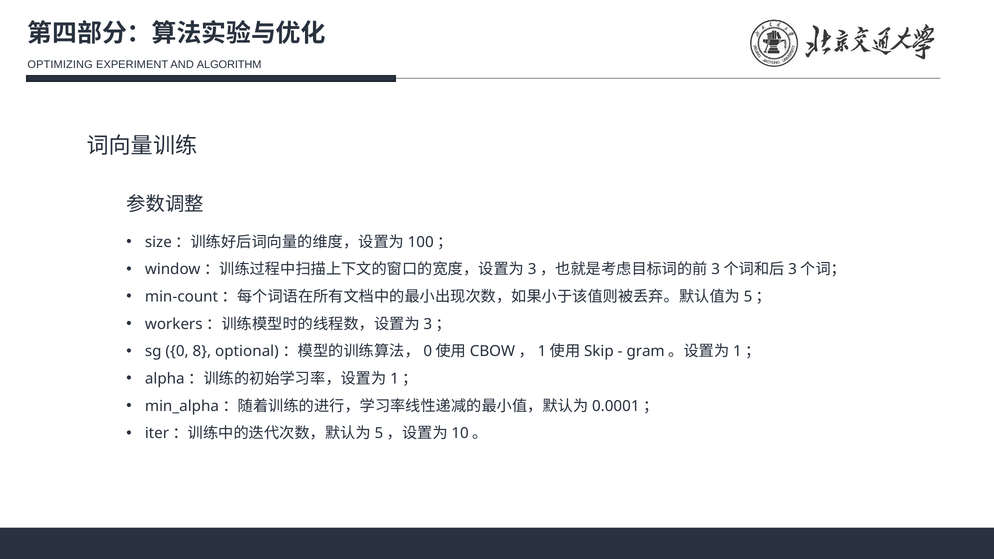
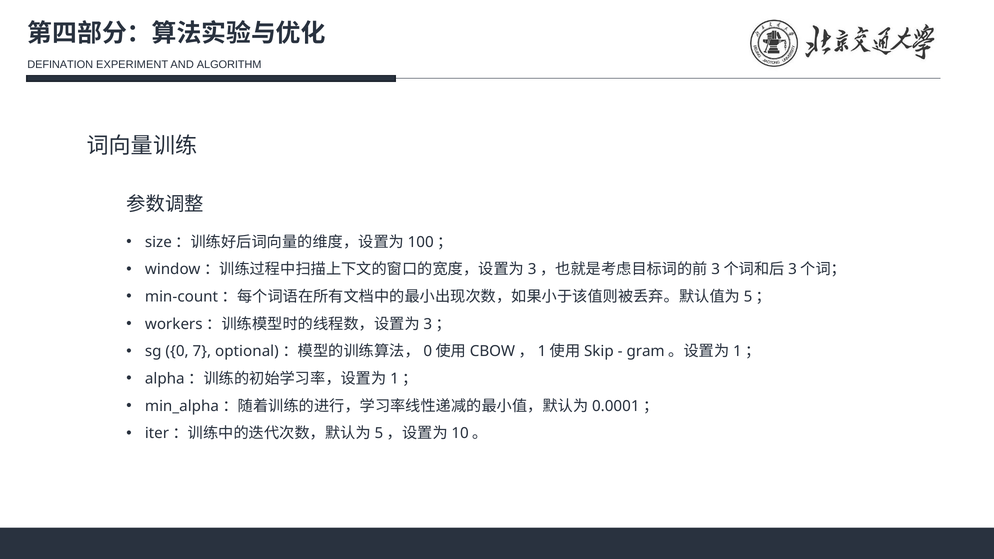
OPTIMIZING: OPTIMIZING -> DEFINATION
8: 8 -> 7
